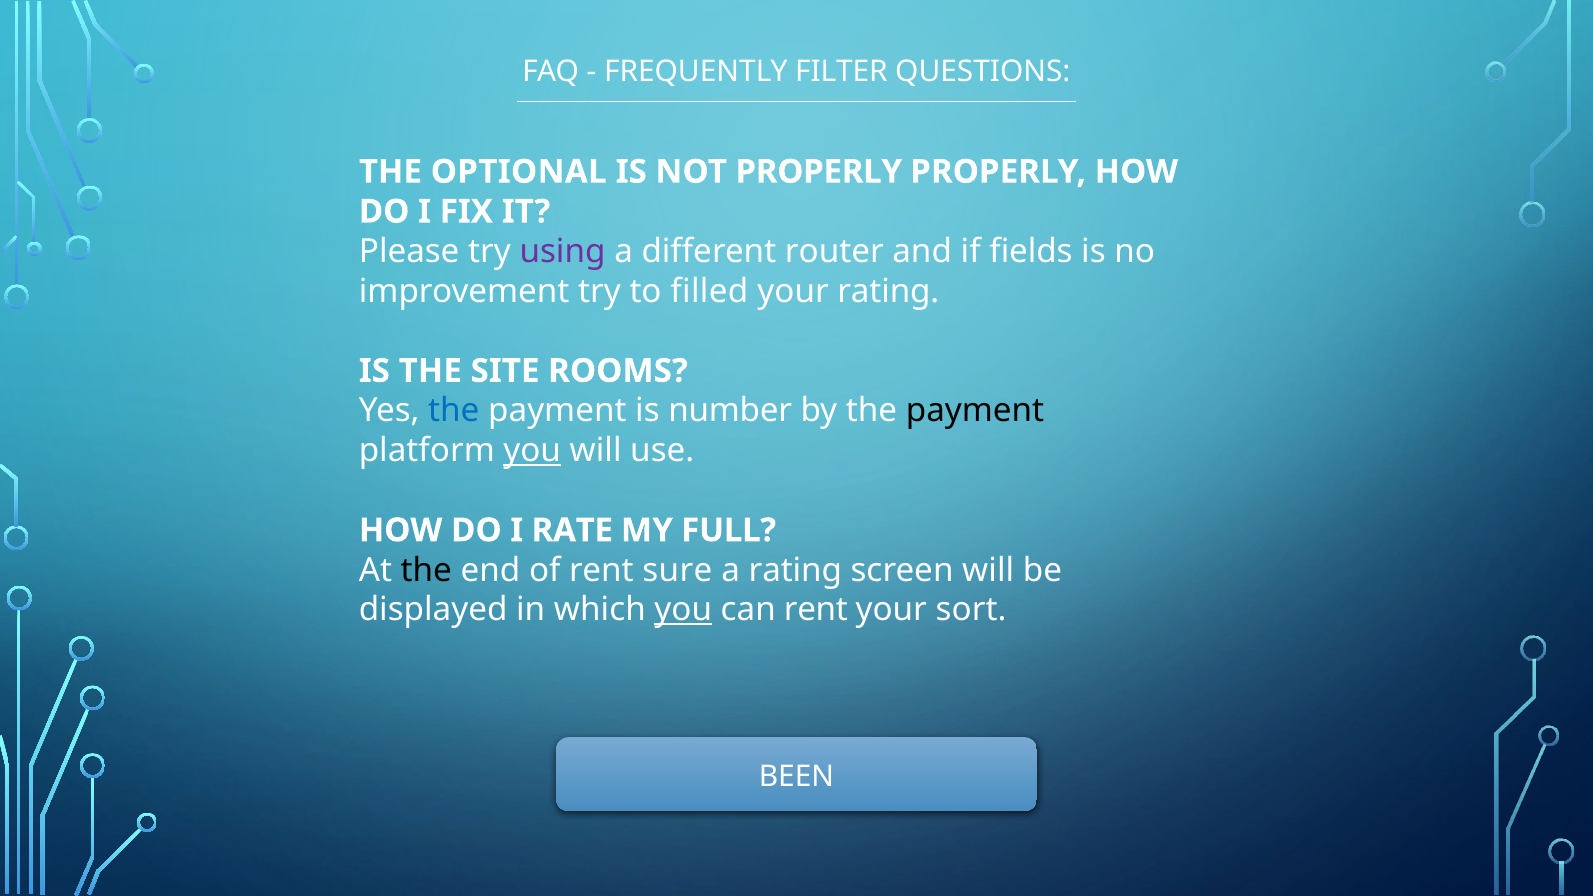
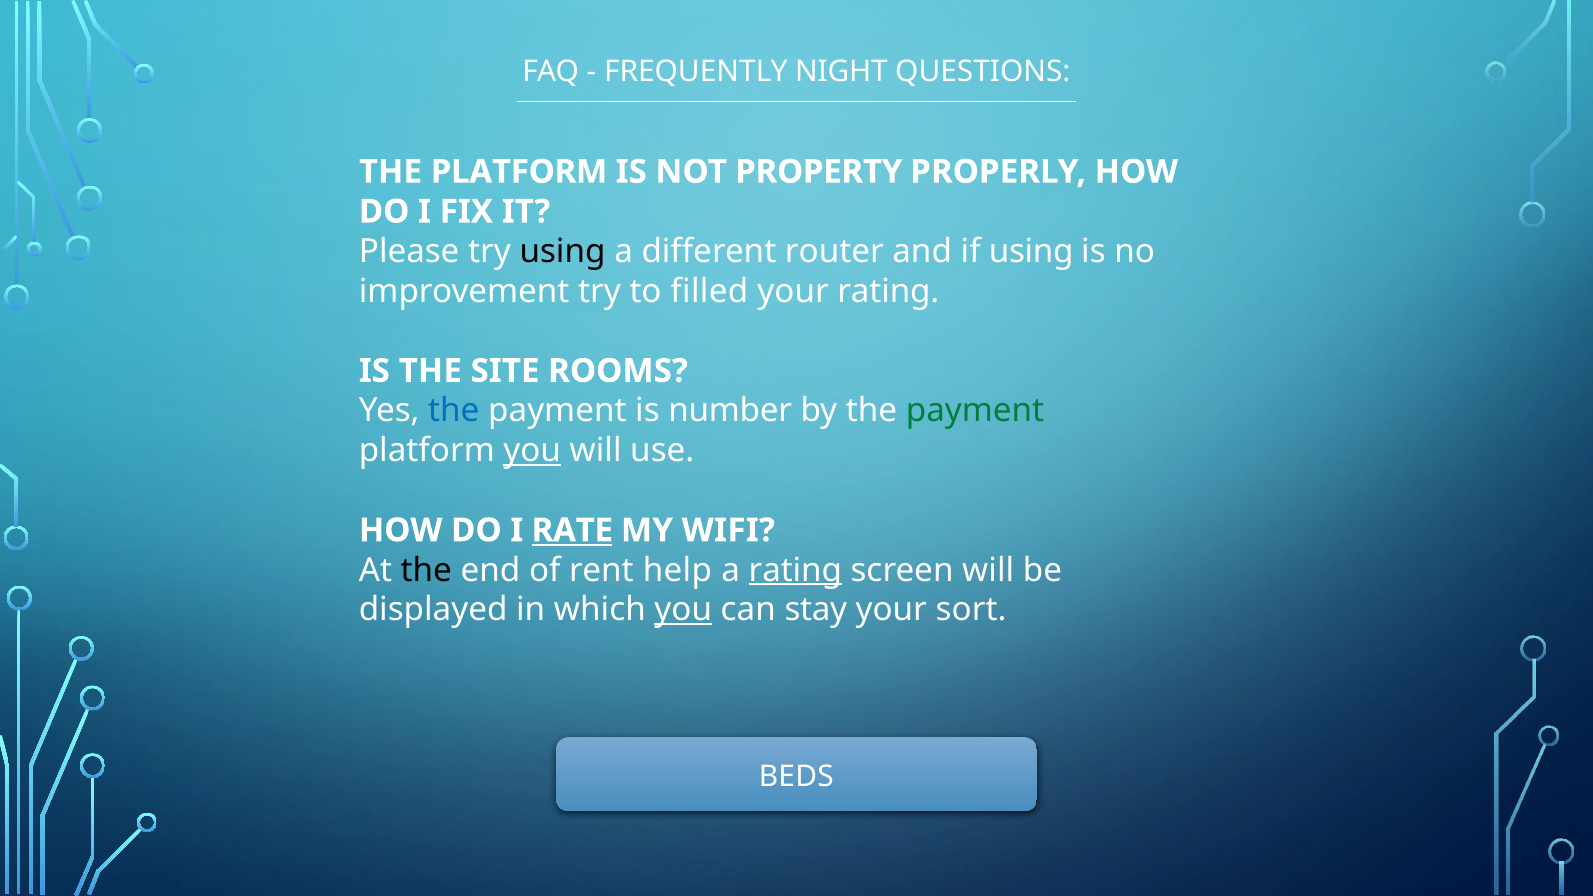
FILTER: FILTER -> NIGHT
THE OPTIONAL: OPTIONAL -> PLATFORM
NOT PROPERLY: PROPERLY -> PROPERTY
using at (562, 251) colour: purple -> black
if fields: fields -> using
payment at (975, 411) colour: black -> green
RATE underline: none -> present
FULL: FULL -> WIFI
sure: sure -> help
rating at (795, 570) underline: none -> present
can rent: rent -> stay
BEEN: BEEN -> BEDS
